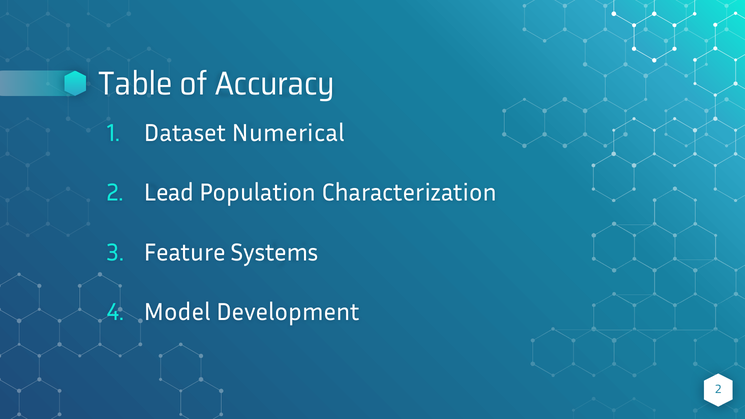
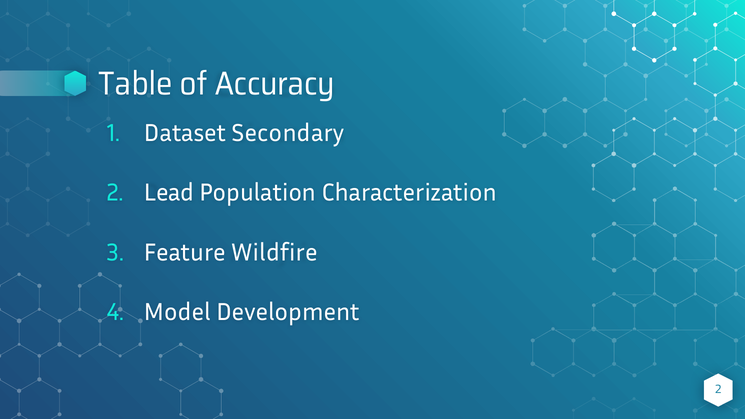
Numerical: Numerical -> Secondary
Systems: Systems -> Wildfire
